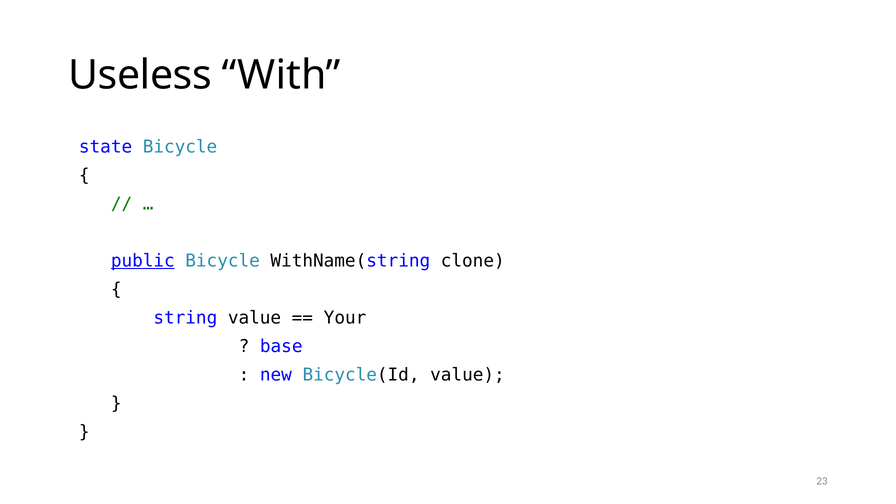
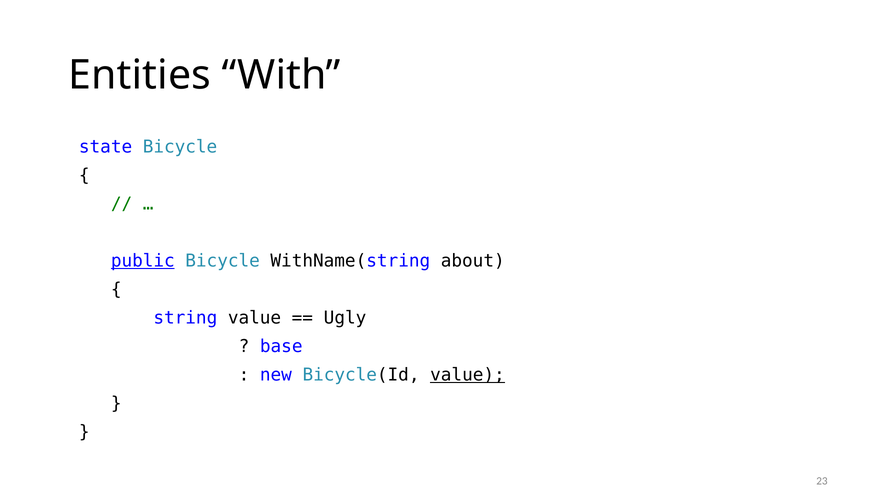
Useless: Useless -> Entities
clone: clone -> about
Your: Your -> Ugly
value at (467, 375) underline: none -> present
